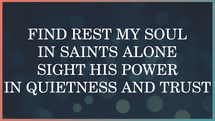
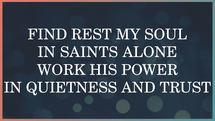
SIGHT: SIGHT -> WORK
